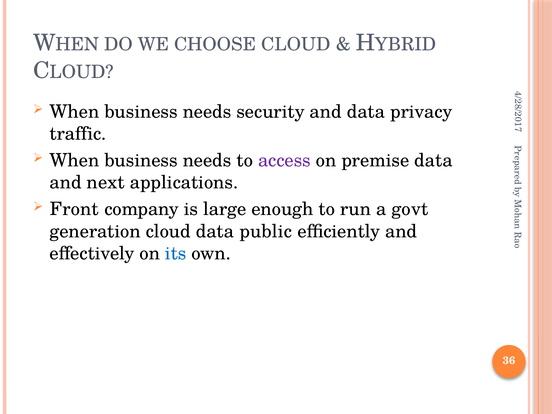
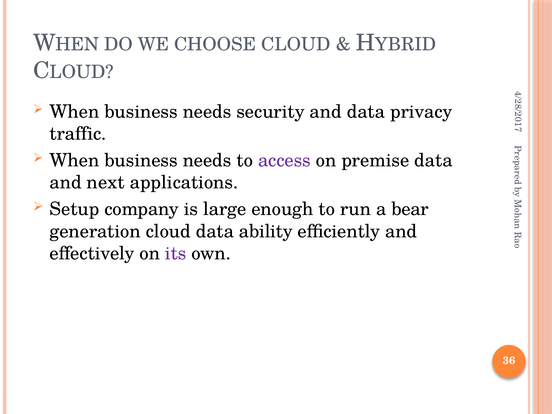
Front: Front -> Setup
govt: govt -> bear
public: public -> ability
its colour: blue -> purple
